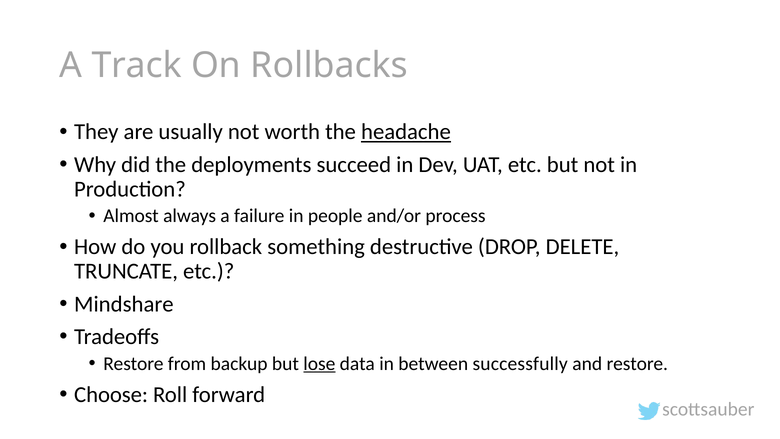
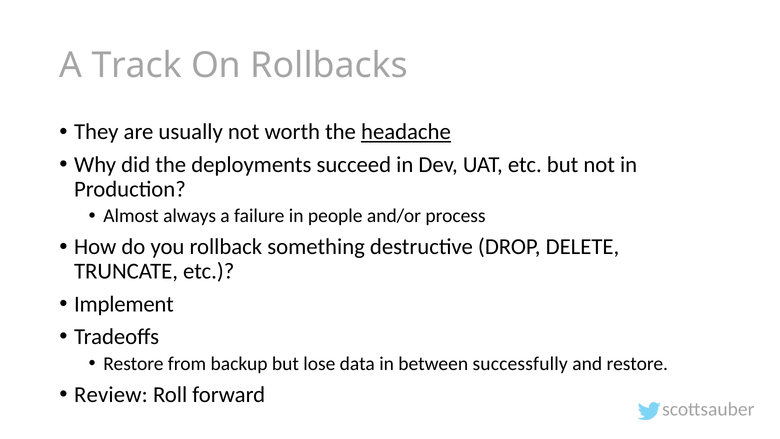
Mindshare: Mindshare -> Implement
lose underline: present -> none
Choose: Choose -> Review
